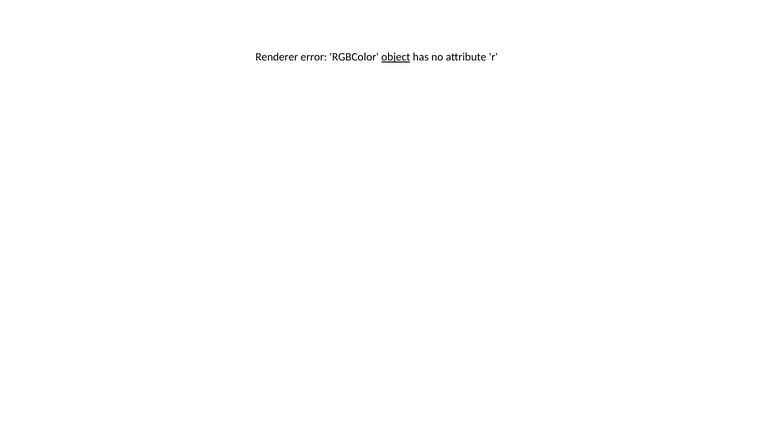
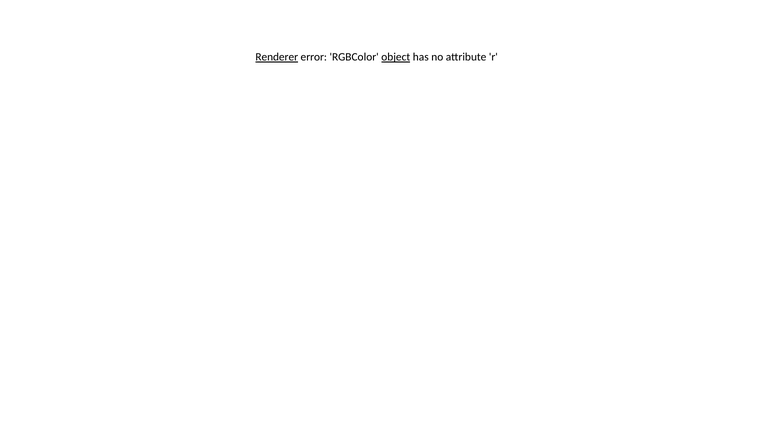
Renderer underline: none -> present
